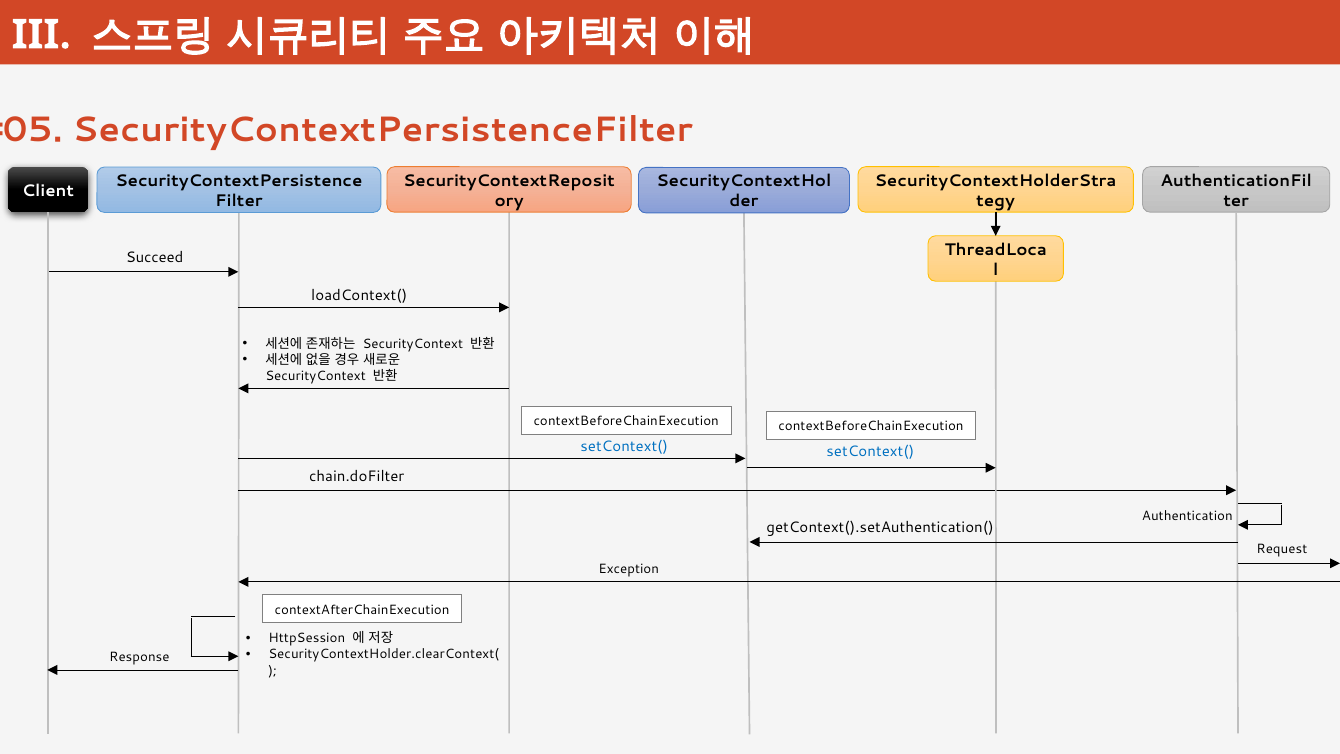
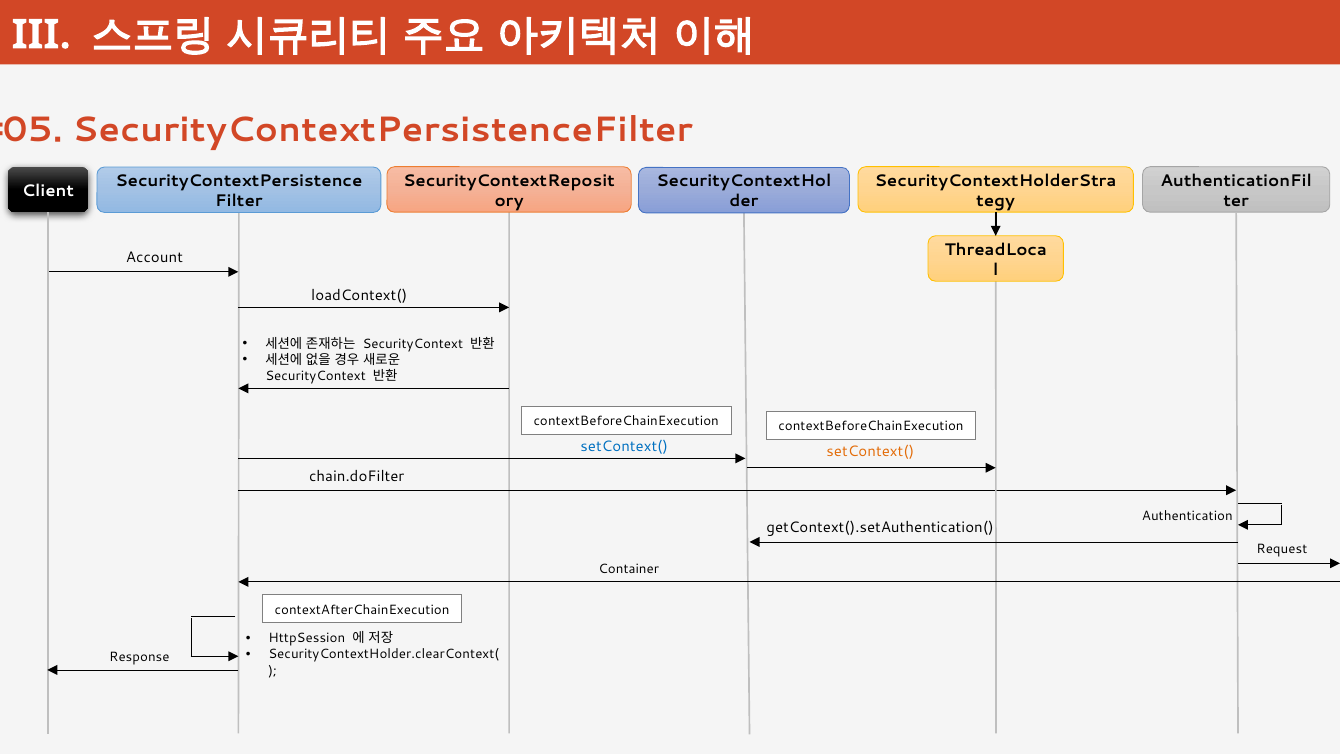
Succeed: Succeed -> Account
setContext( at (870, 451) colour: blue -> orange
Exception: Exception -> Container
